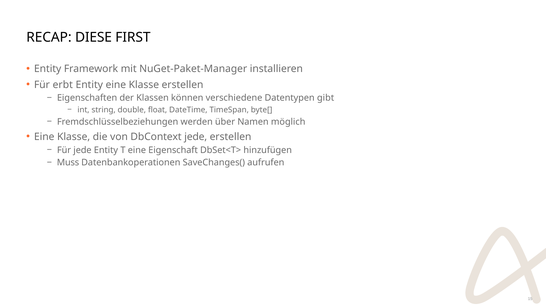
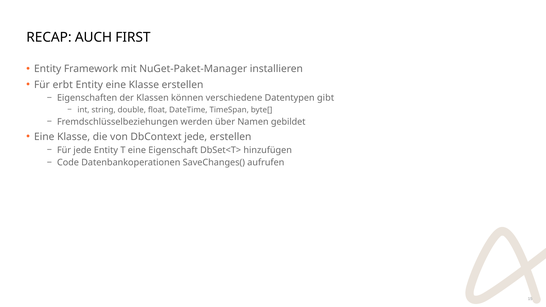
DIESE: DIESE -> AUCH
möglich: möglich -> gebildet
Muss: Muss -> Code
